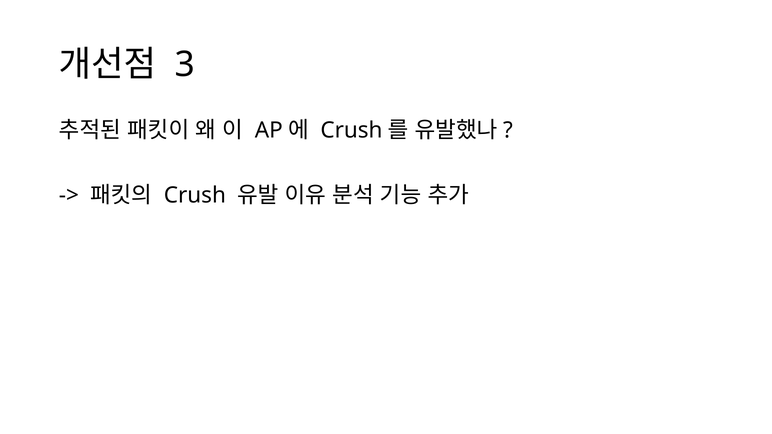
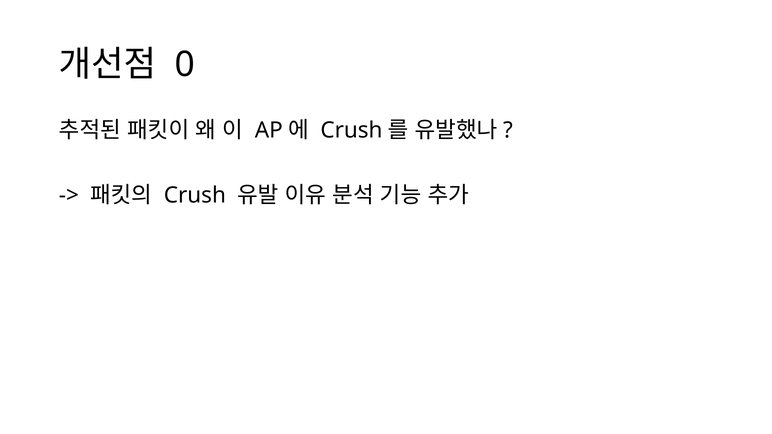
3: 3 -> 0
